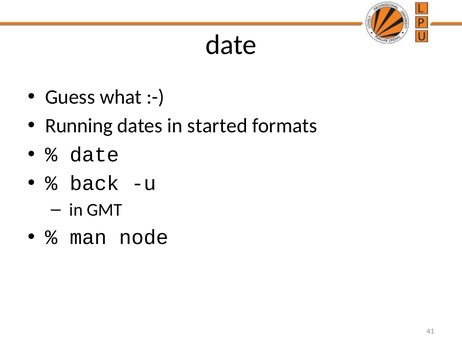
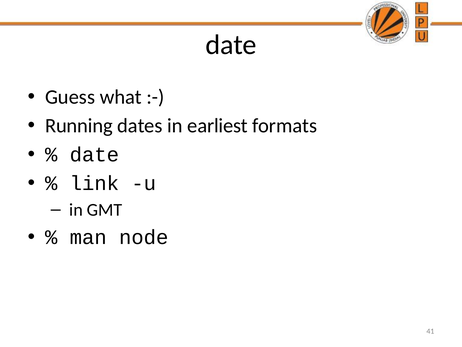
started: started -> earliest
back: back -> link
